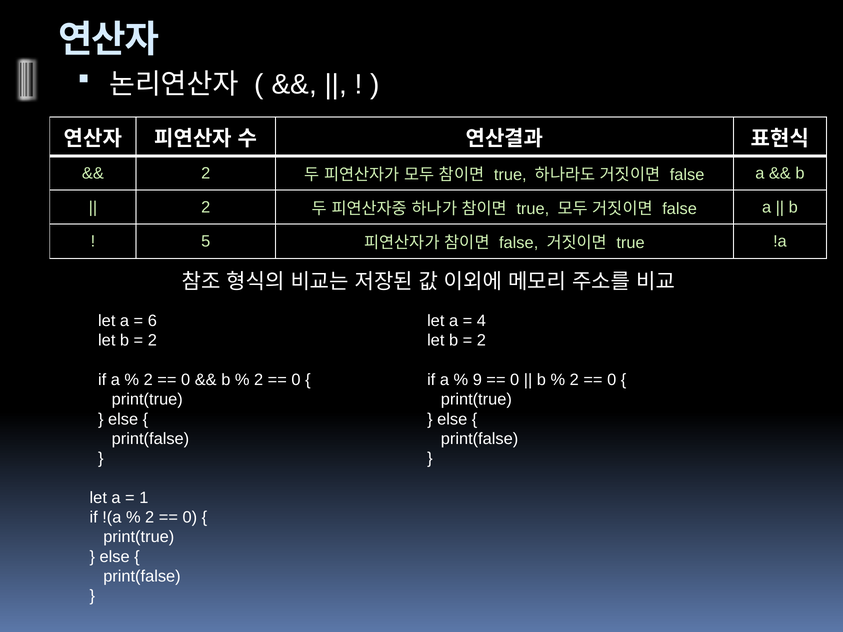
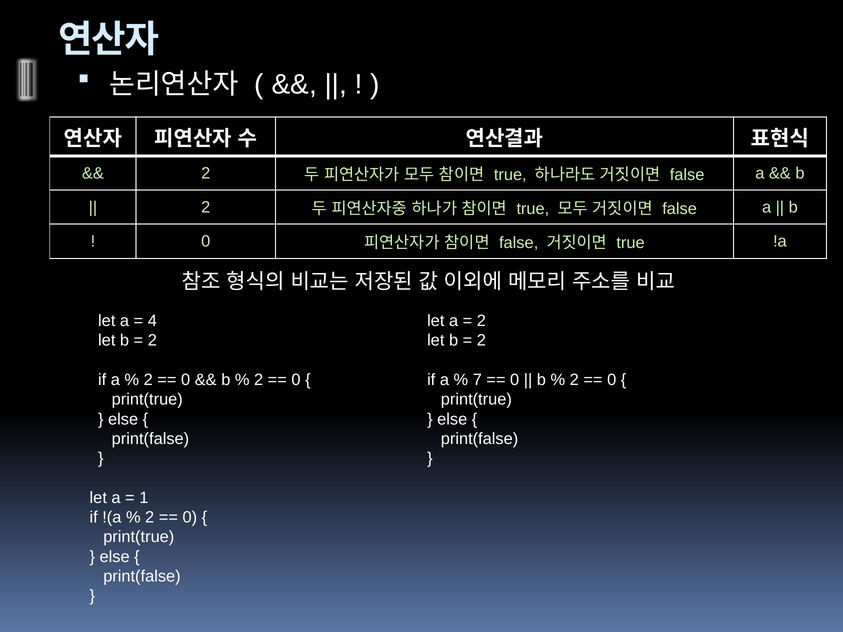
5 at (206, 242): 5 -> 0
6: 6 -> 4
4 at (481, 321): 4 -> 2
9: 9 -> 7
